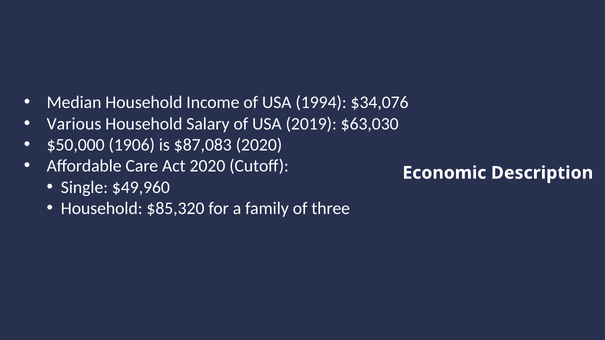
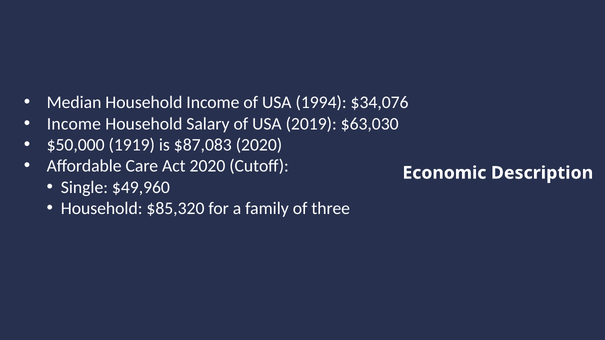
Various at (74, 124): Various -> Income
1906: 1906 -> 1919
